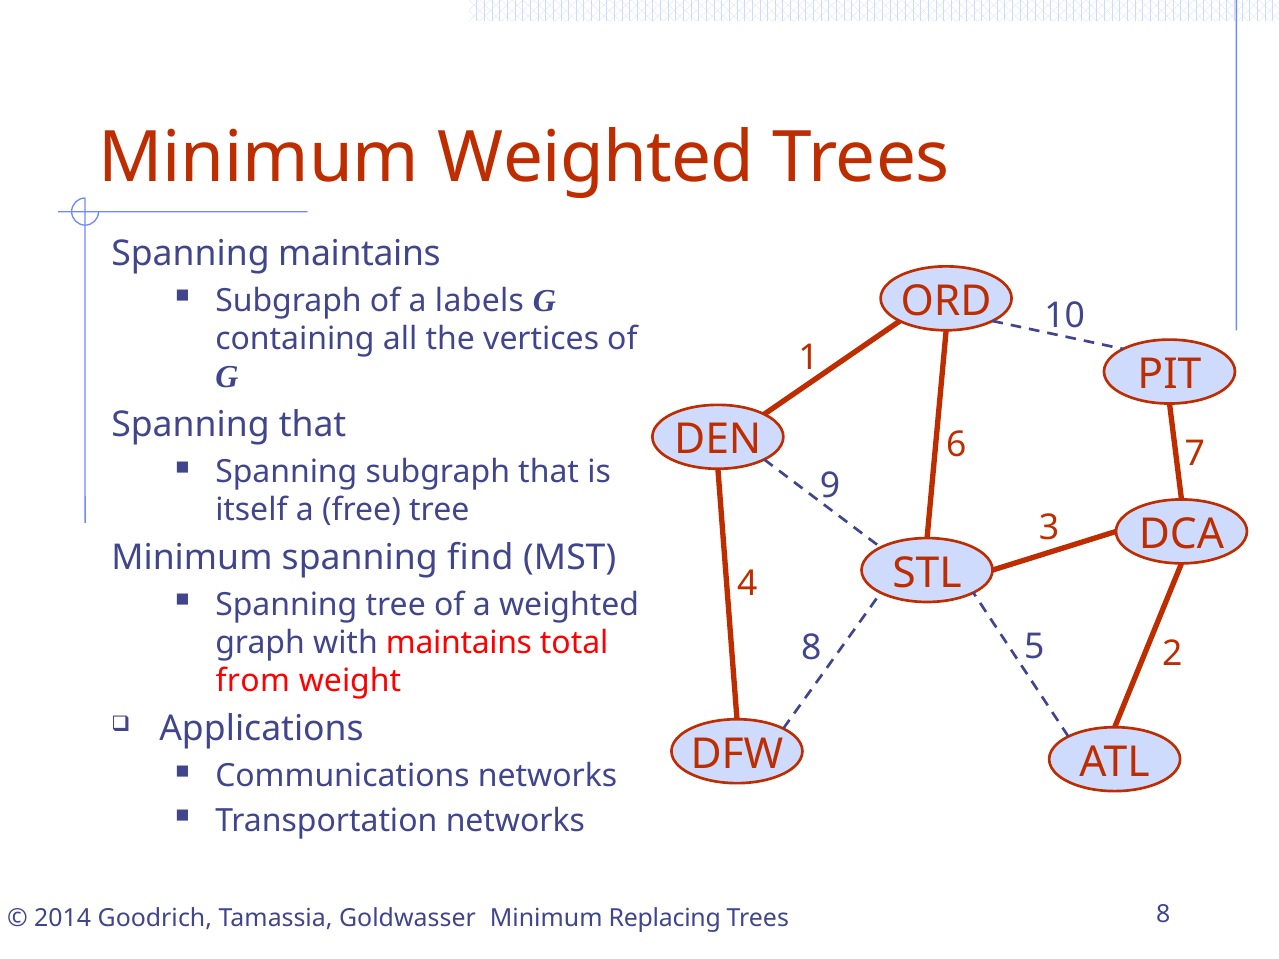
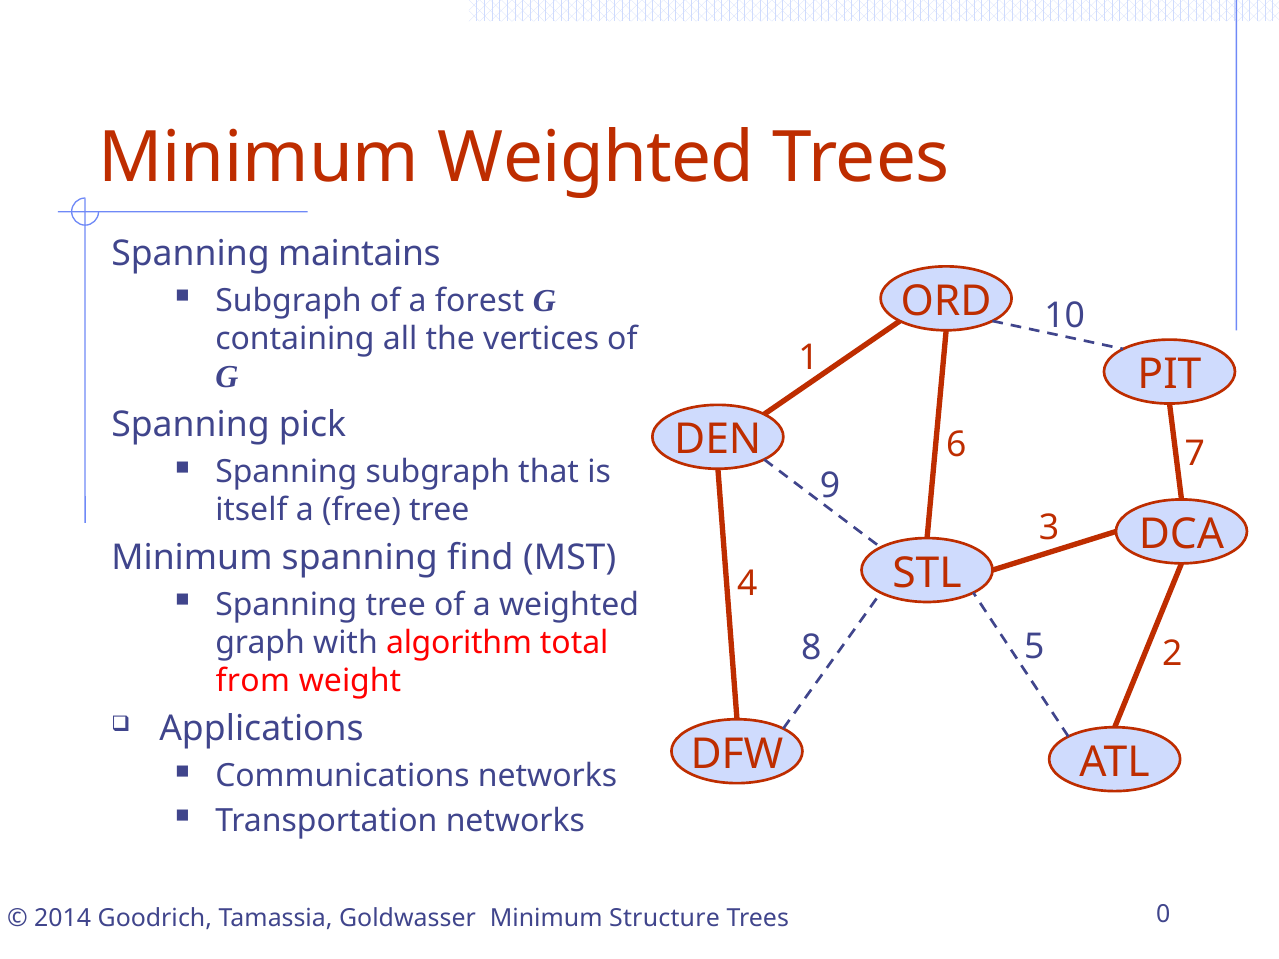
labels: labels -> forest
Spanning that: that -> pick
with maintains: maintains -> algorithm
Replacing: Replacing -> Structure
Trees 8: 8 -> 0
